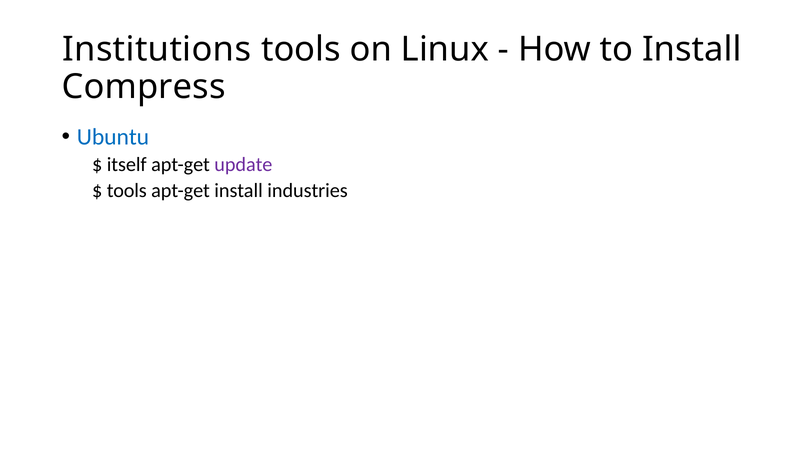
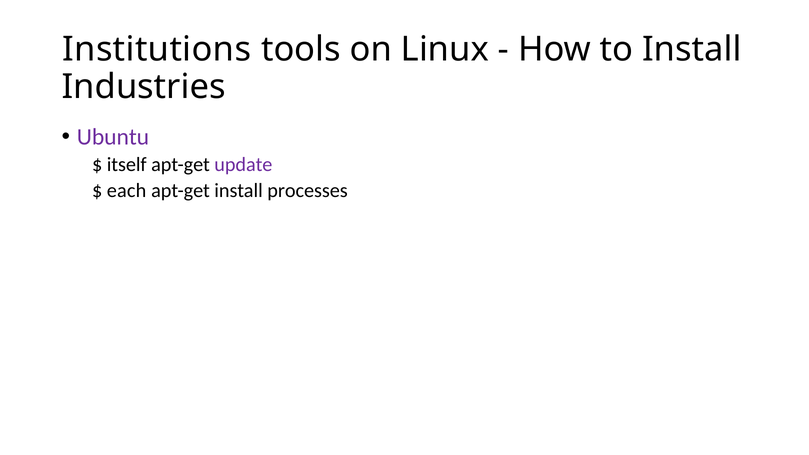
Compress: Compress -> Industries
Ubuntu colour: blue -> purple
tools at (127, 191): tools -> each
industries: industries -> processes
